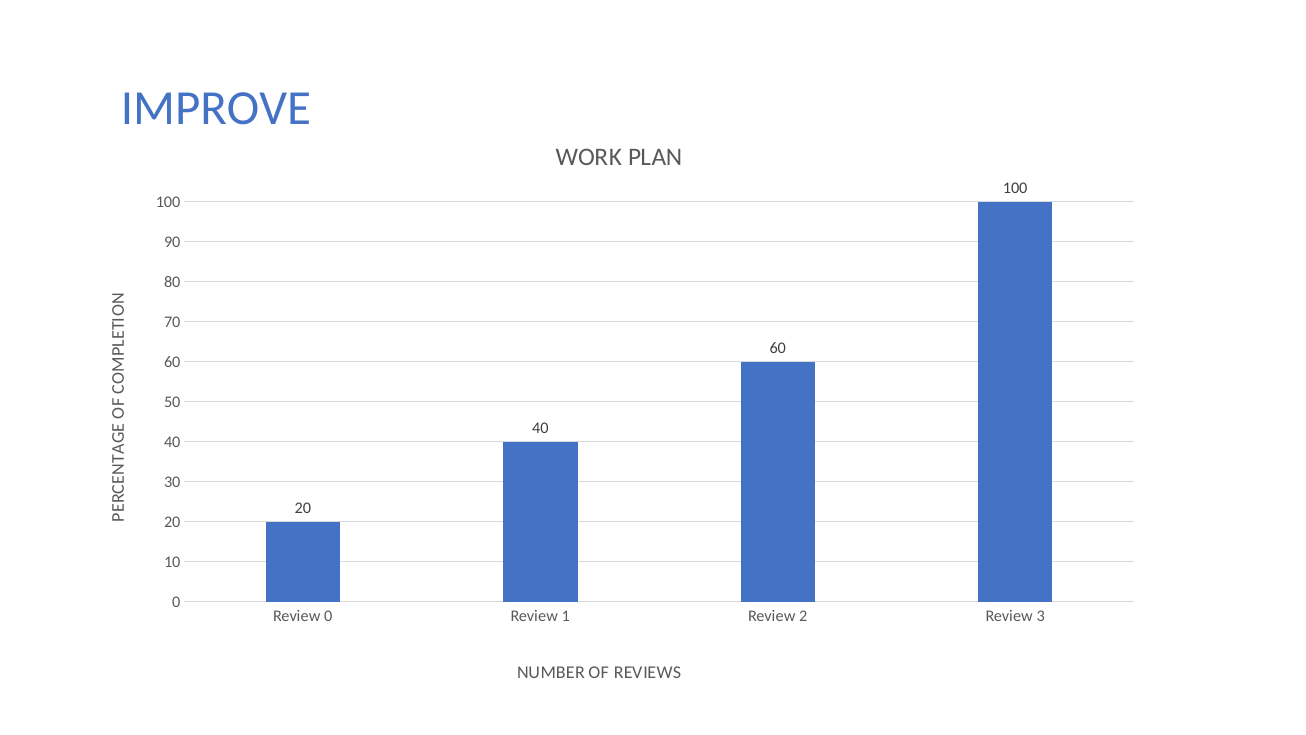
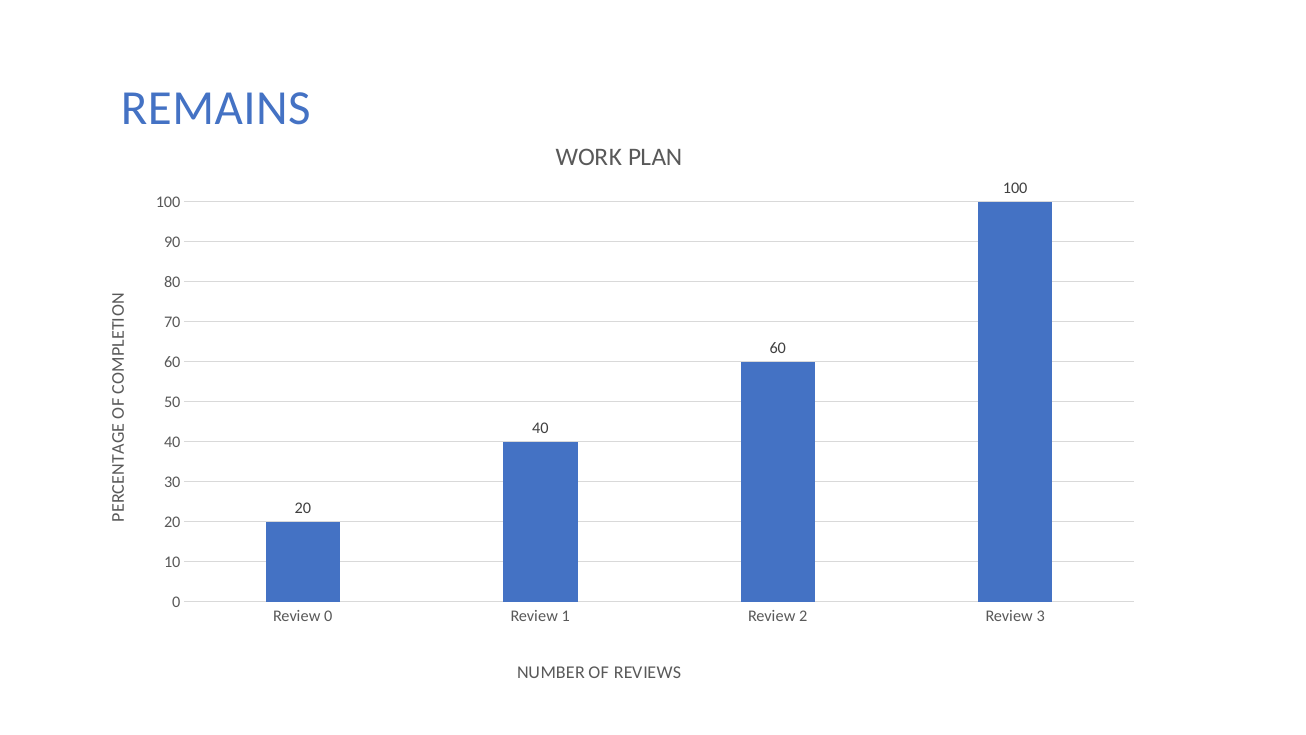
IMPROVE: IMPROVE -> REMAINS
